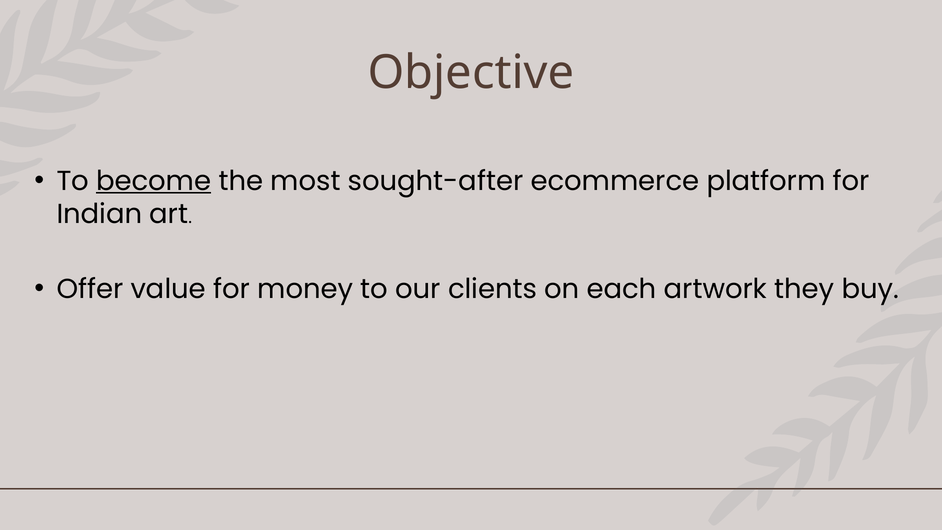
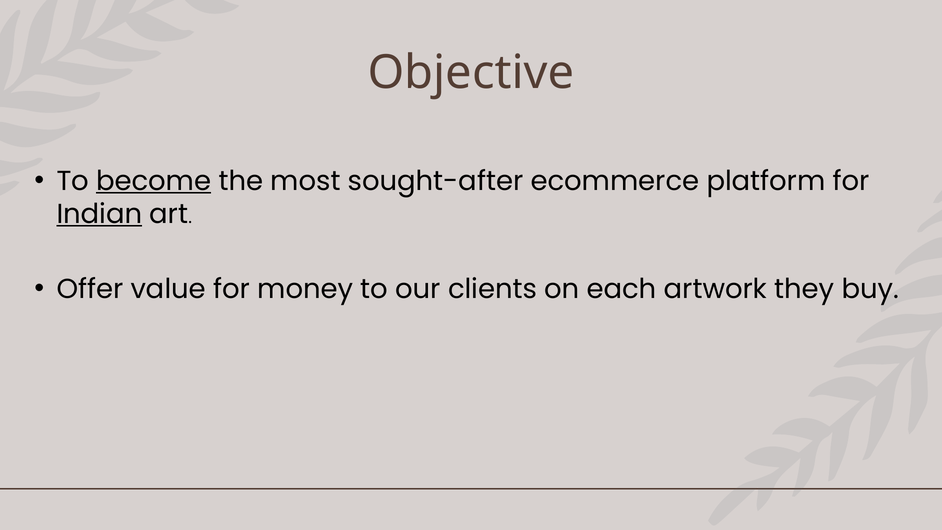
Indian underline: none -> present
